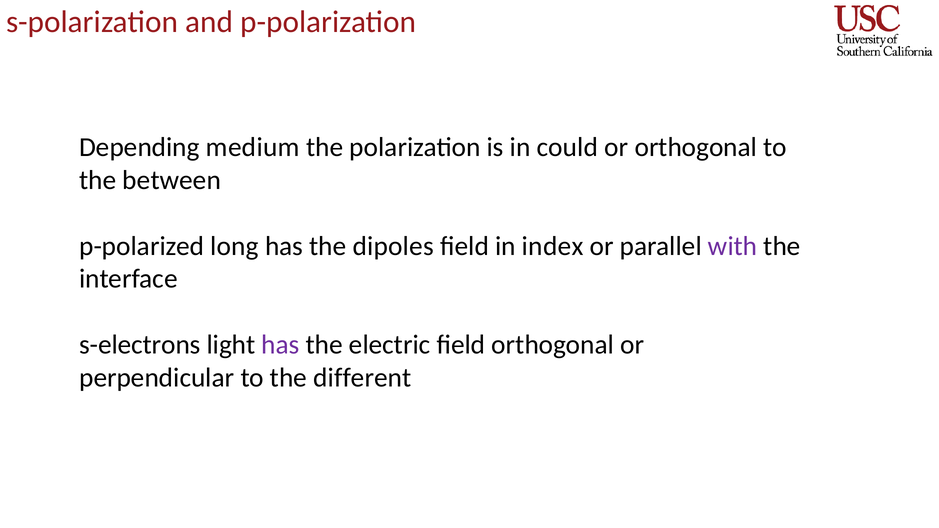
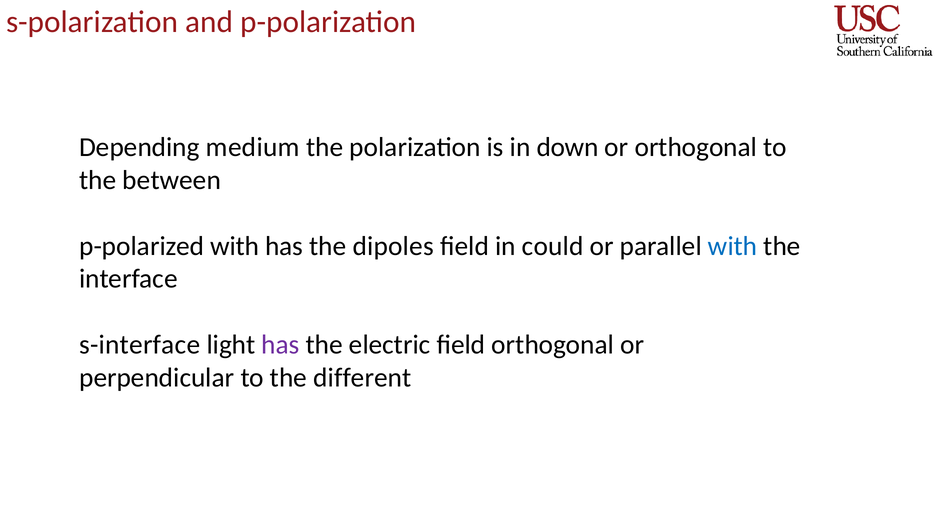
could: could -> down
p-polarized long: long -> with
index: index -> could
with at (733, 246) colour: purple -> blue
s-electrons: s-electrons -> s-interface
